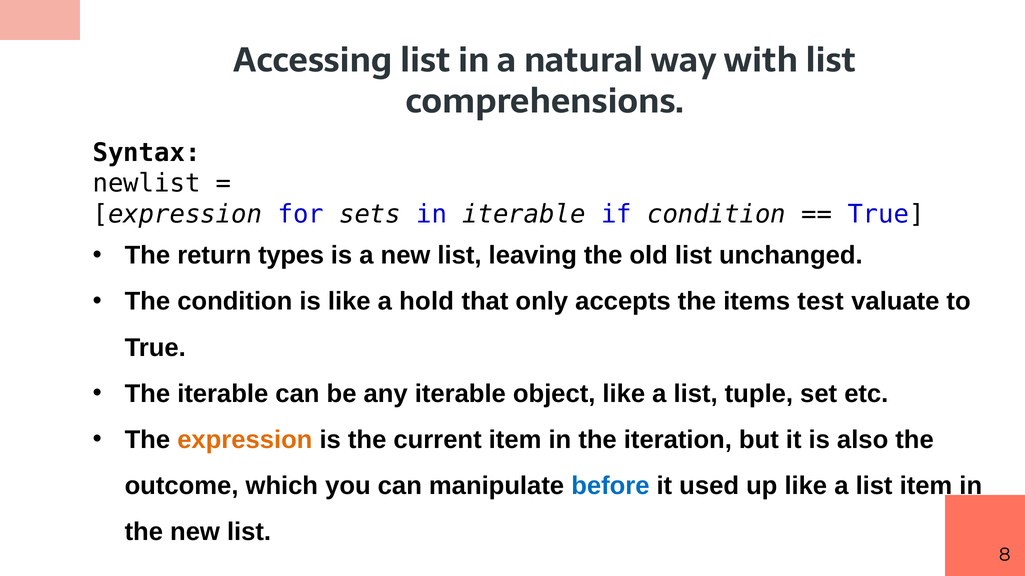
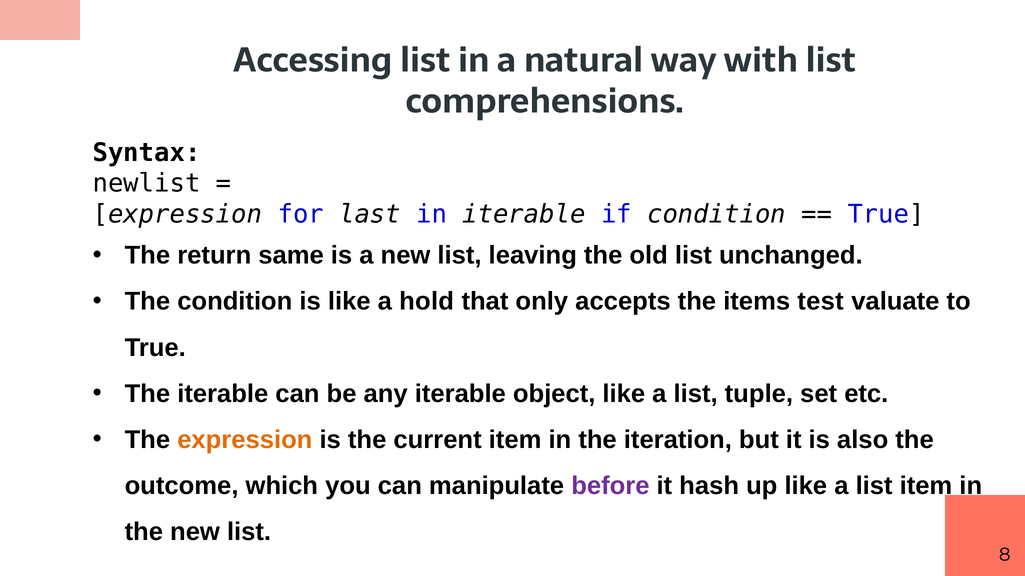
sets: sets -> last
types: types -> same
before colour: blue -> purple
used: used -> hash
